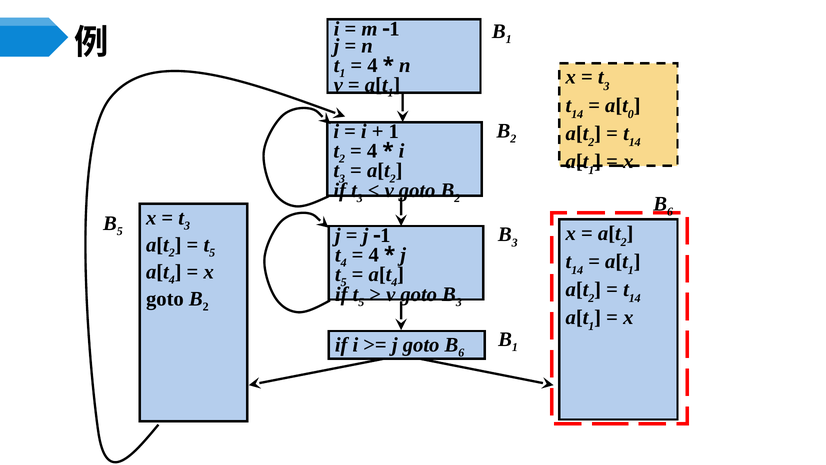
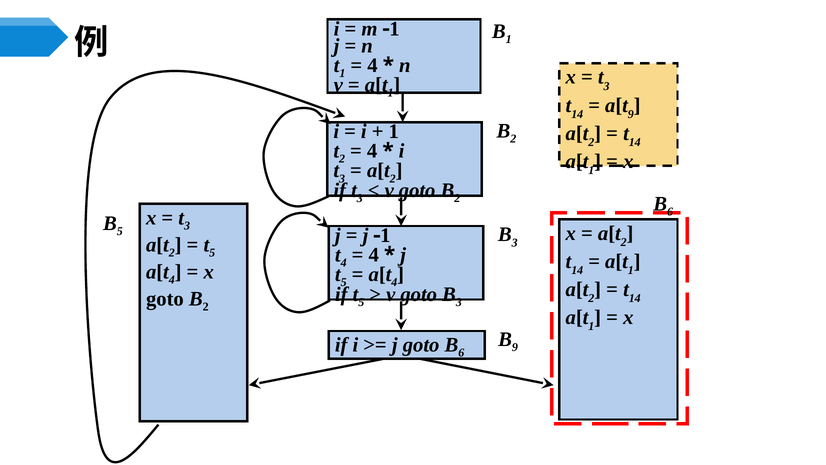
0 at (631, 114): 0 -> 9
1 at (515, 347): 1 -> 9
